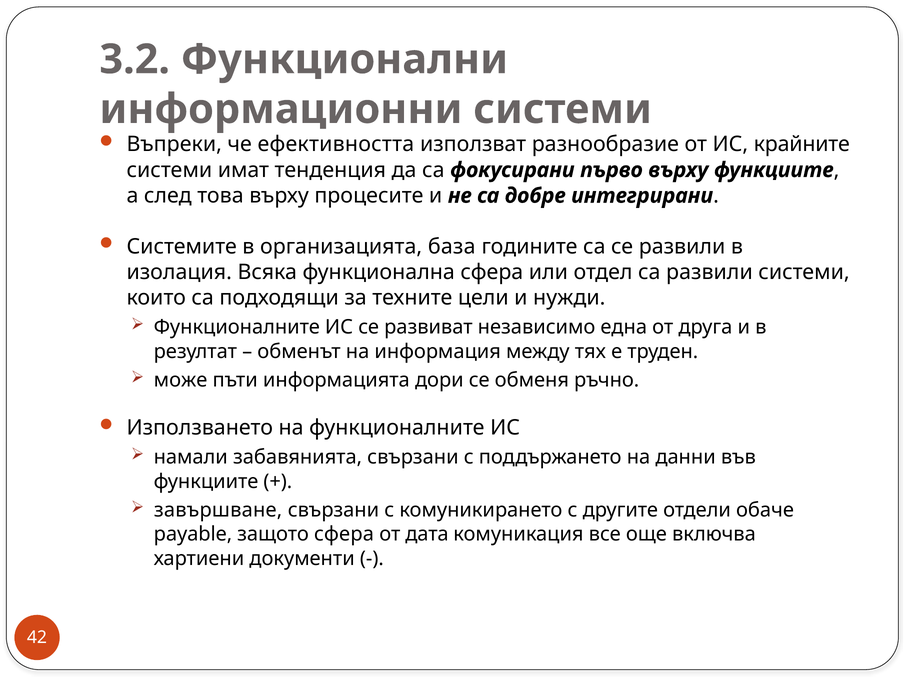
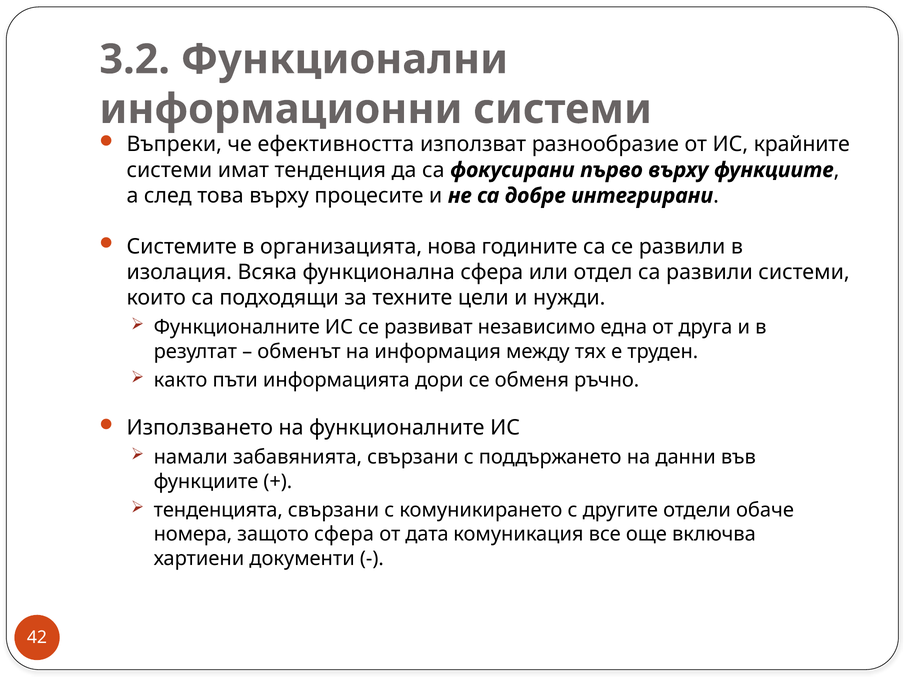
база: база -> нова
може: може -> както
завършване: завършване -> тенденцията
payable: payable -> номера
